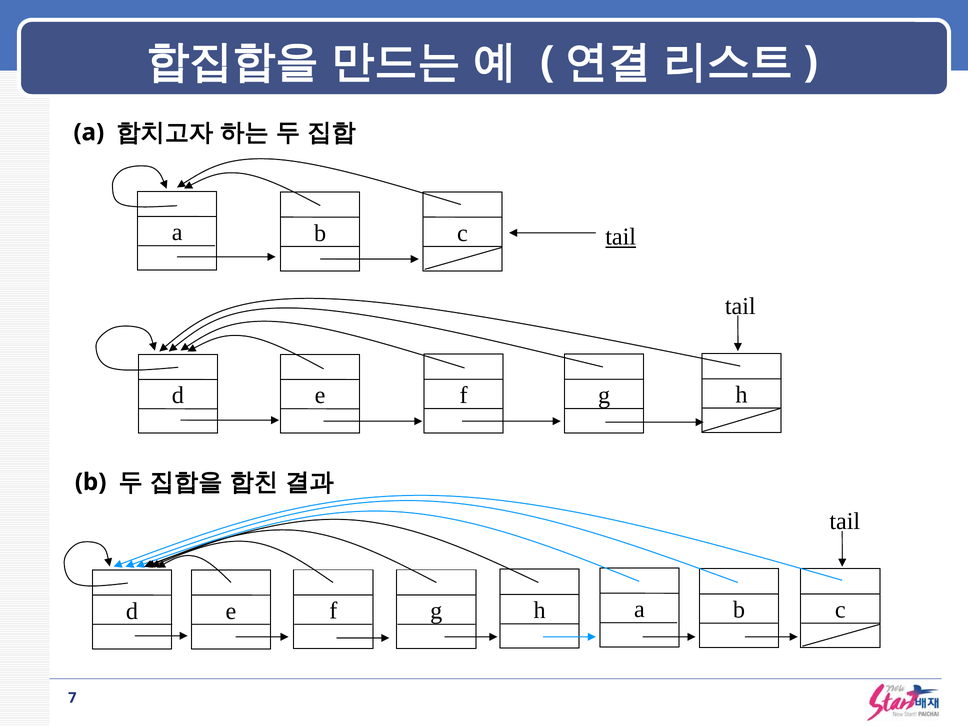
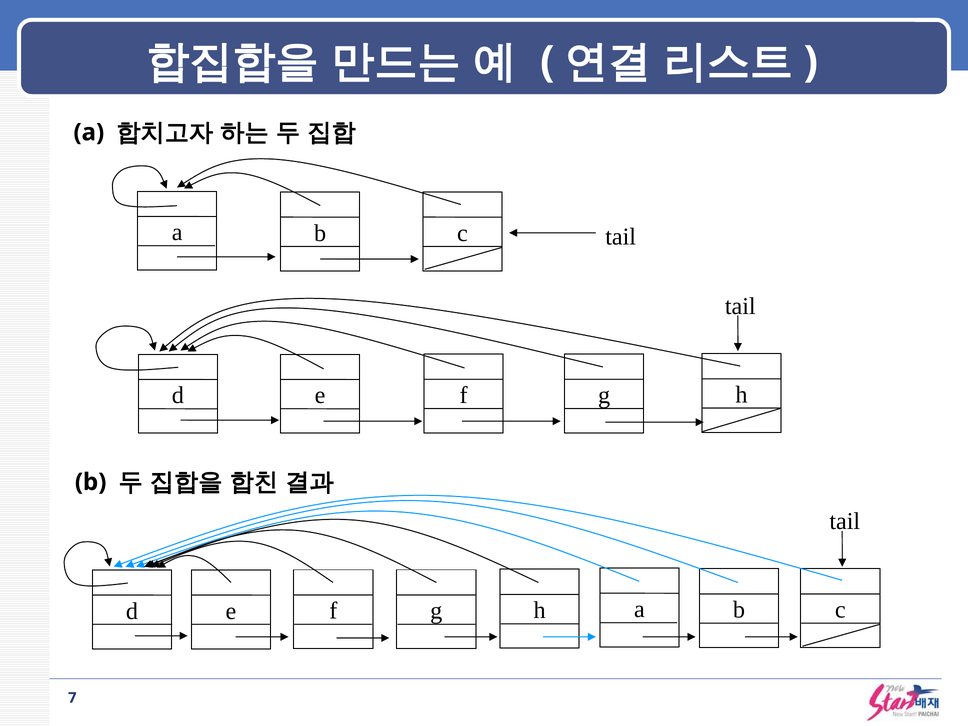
tail at (621, 237) underline: present -> none
